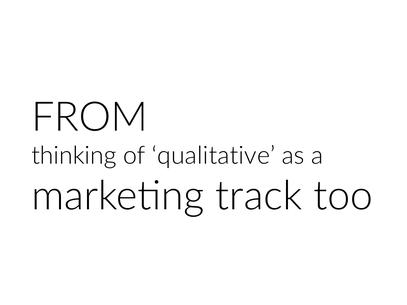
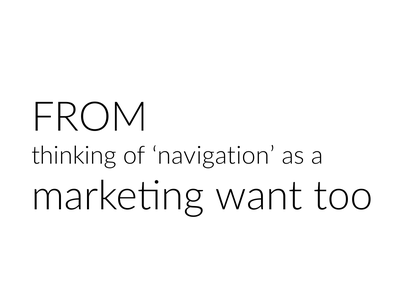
qualitative: qualitative -> navigation
track: track -> want
